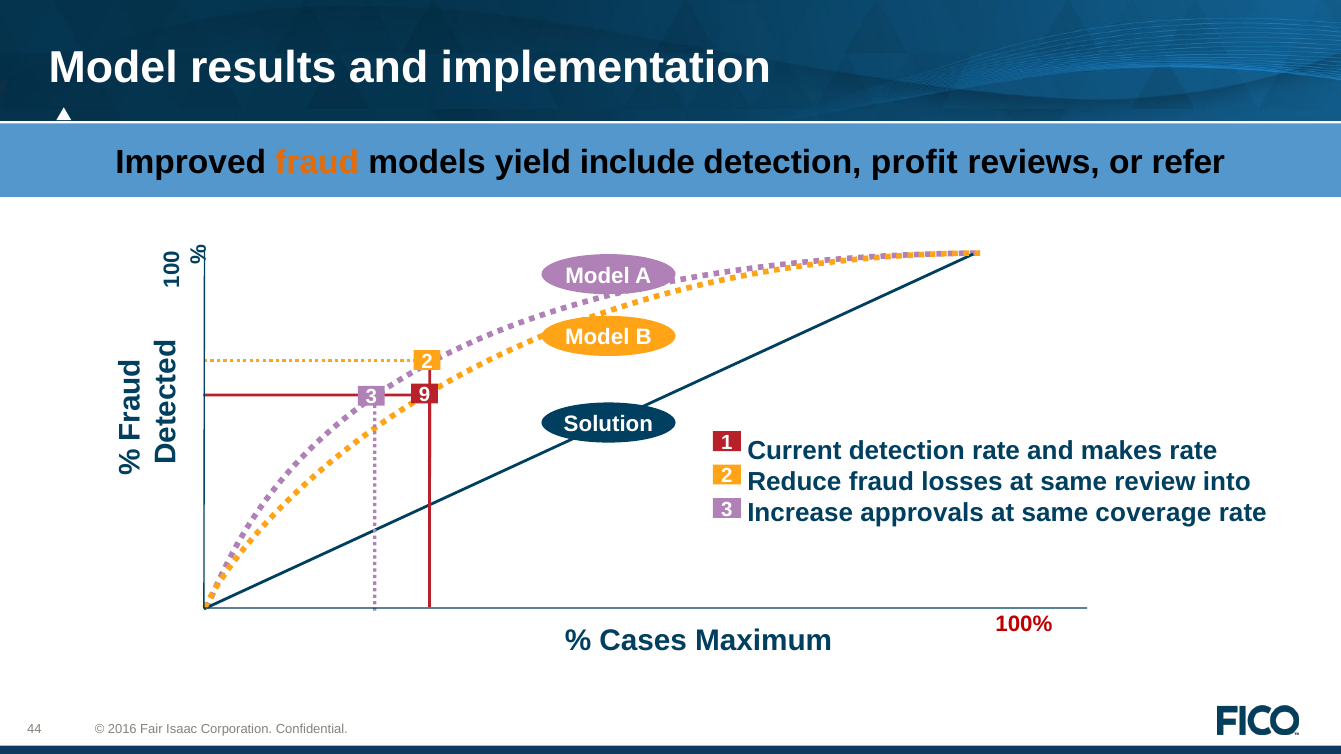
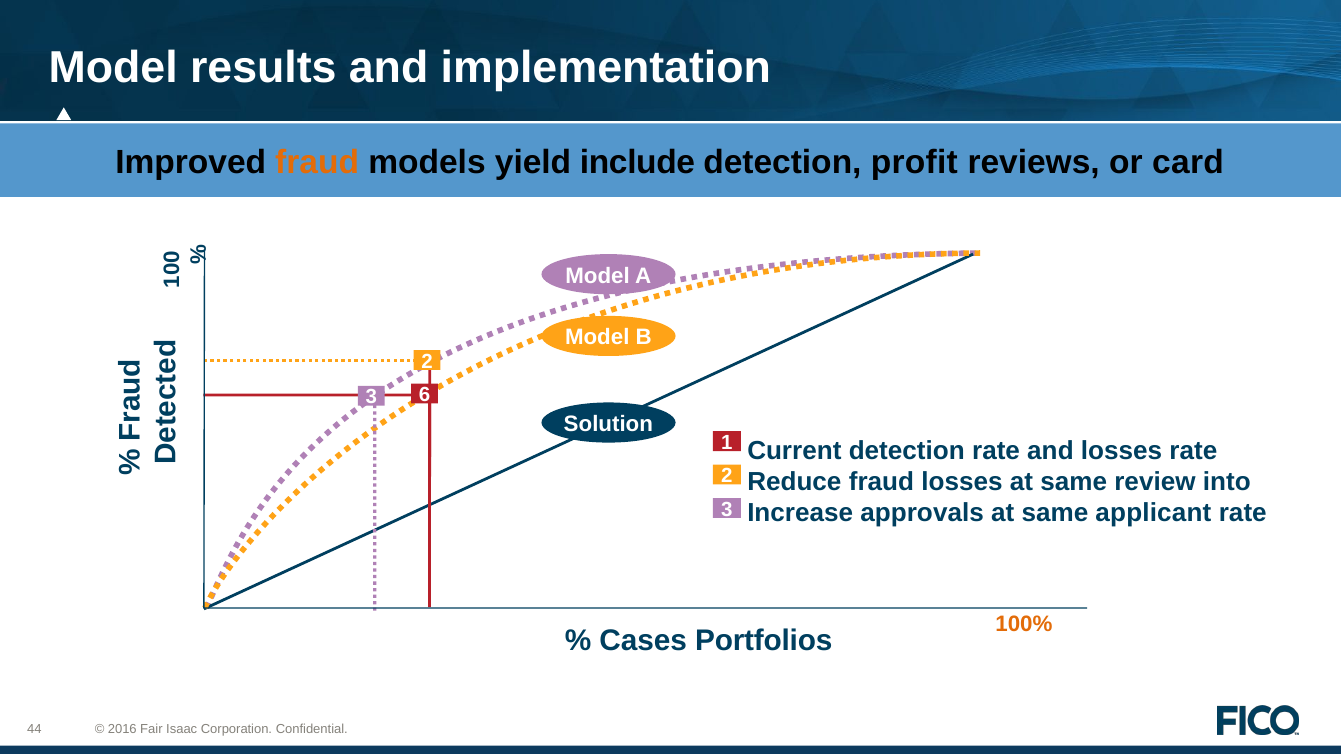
refer: refer -> card
9: 9 -> 6
and makes: makes -> losses
coverage: coverage -> applicant
100% colour: red -> orange
Maximum: Maximum -> Portfolios
